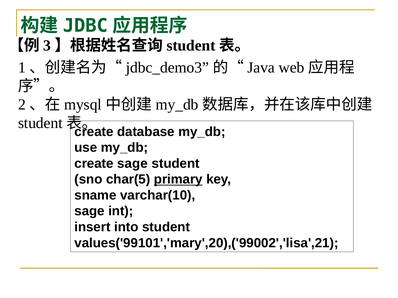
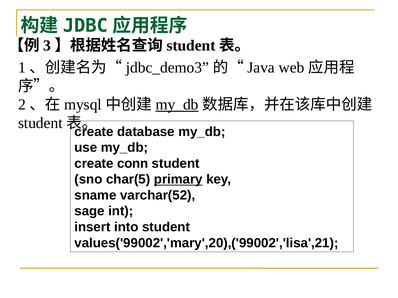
my_db at (177, 105) underline: none -> present
create sage: sage -> conn
varchar(10: varchar(10 -> varchar(52
values('99101','mary',20),('99002','lisa',21: values('99101','mary',20),('99002','lisa',21 -> values('99002','mary',20),('99002','lisa',21
